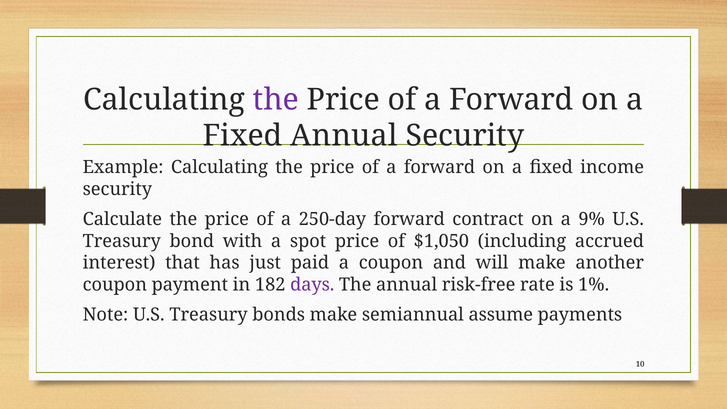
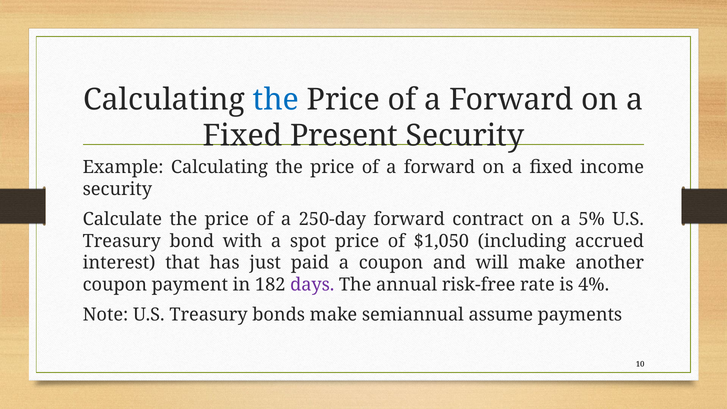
the at (276, 100) colour: purple -> blue
Fixed Annual: Annual -> Present
9%: 9% -> 5%
1%: 1% -> 4%
